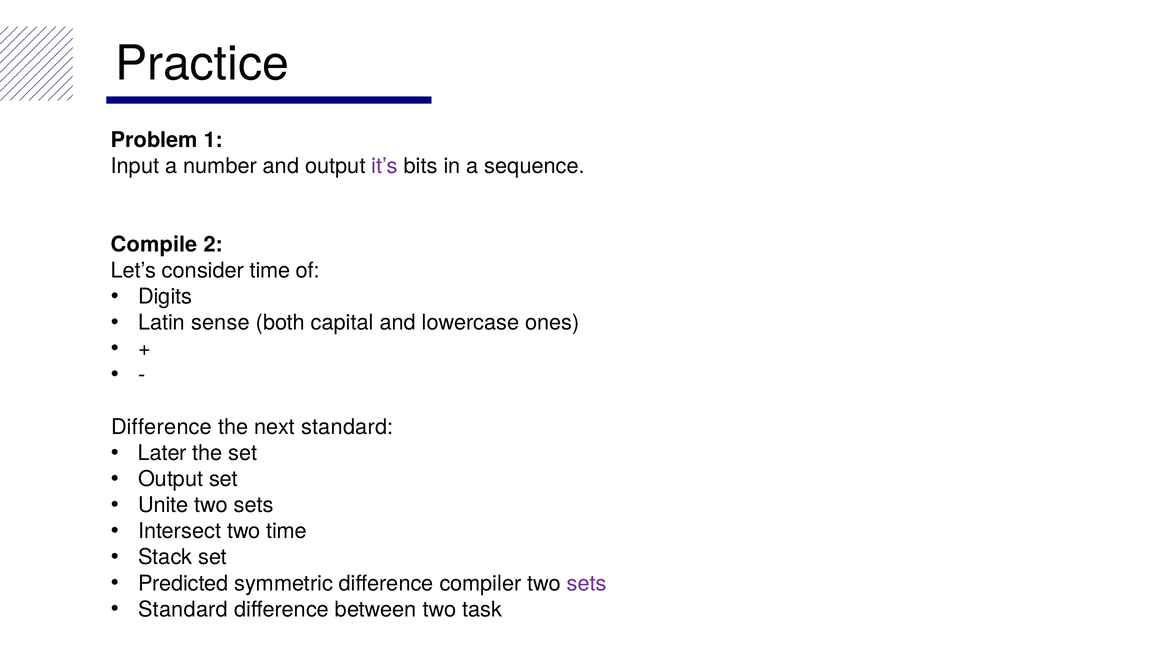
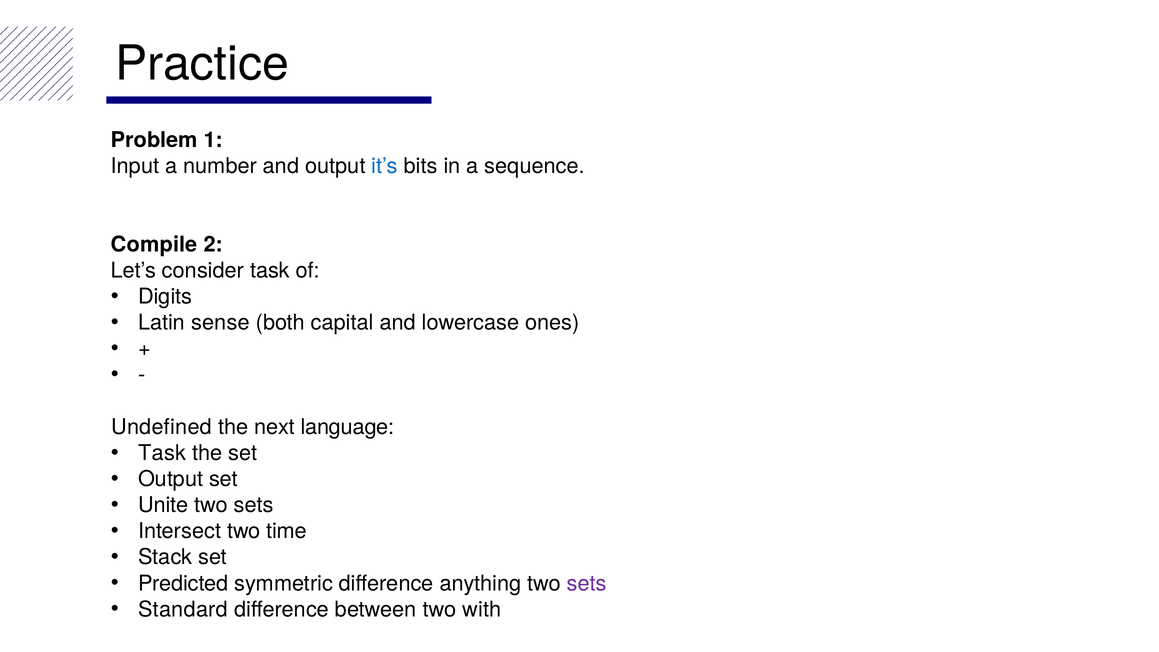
it’s colour: purple -> blue
consider time: time -> task
Difference at (162, 427): Difference -> Undefined
next standard: standard -> language
Later at (162, 453): Later -> Task
compiler: compiler -> anything
task: task -> with
